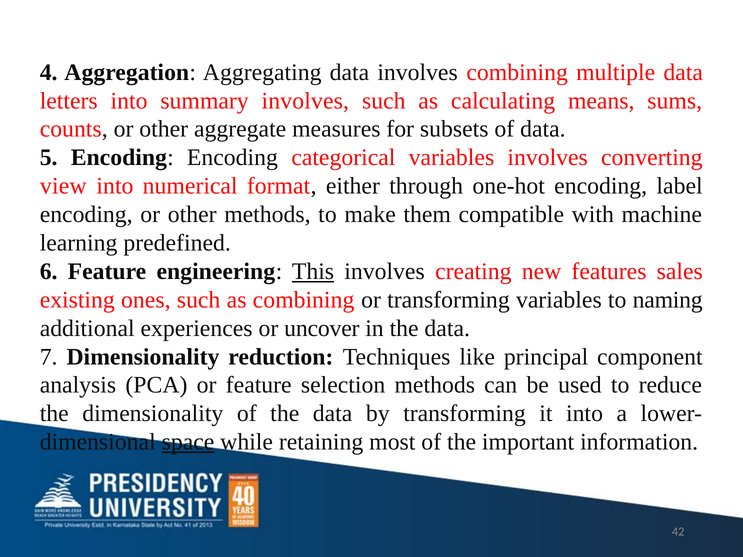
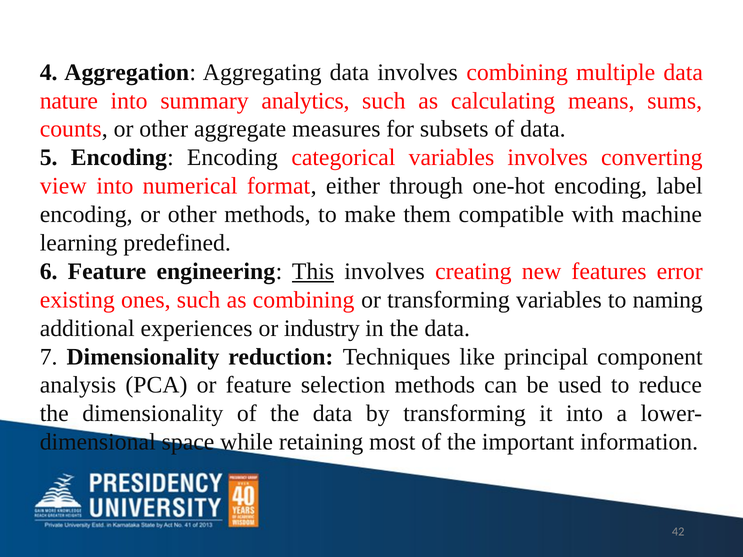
letters: letters -> nature
summary involves: involves -> analytics
sales: sales -> error
uncover: uncover -> industry
space underline: present -> none
